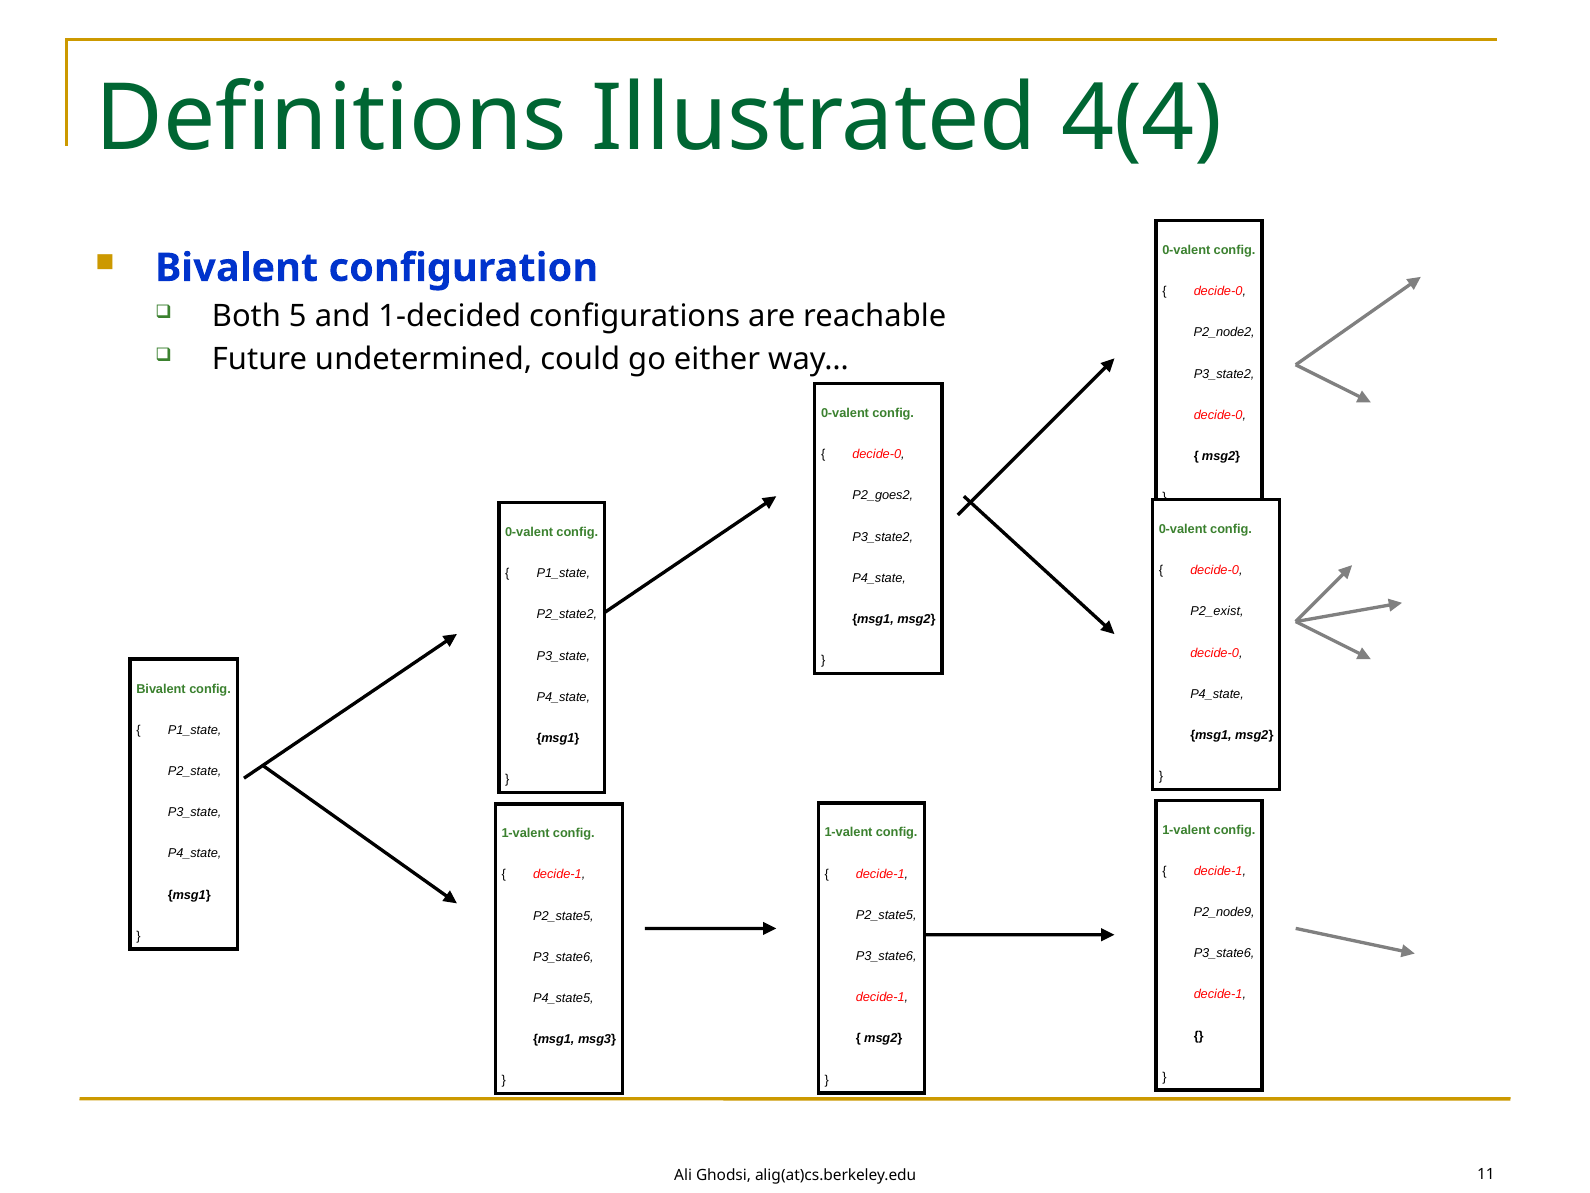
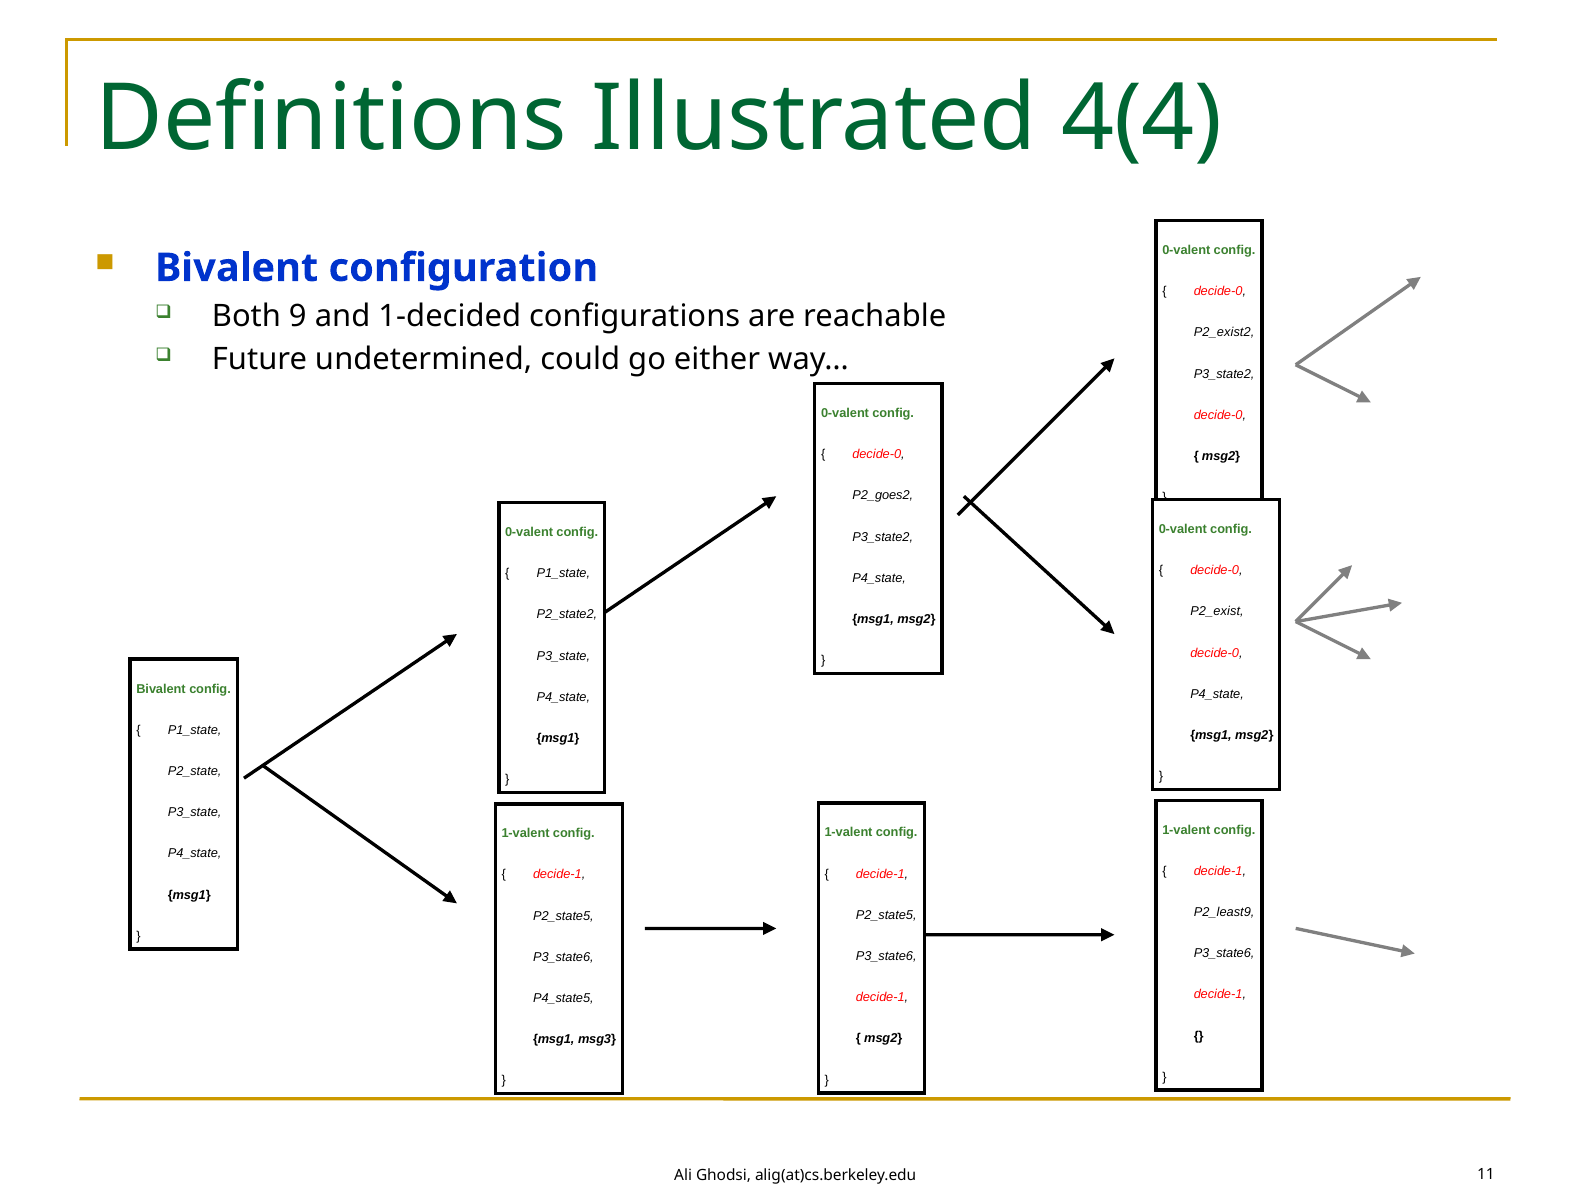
5: 5 -> 9
P2_node2: P2_node2 -> P2_exist2
P2_node9: P2_node9 -> P2_least9
